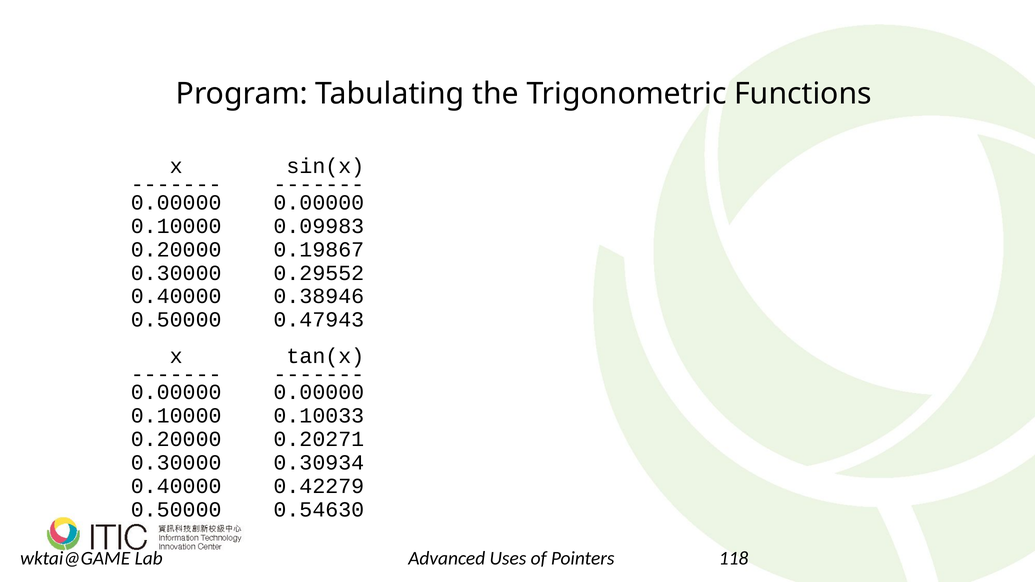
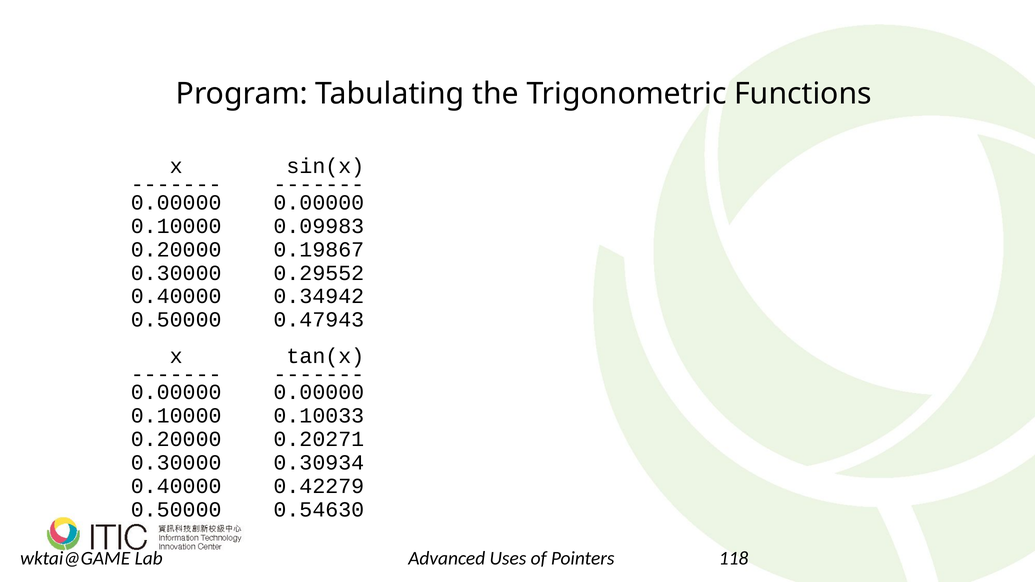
0.38946: 0.38946 -> 0.34942
